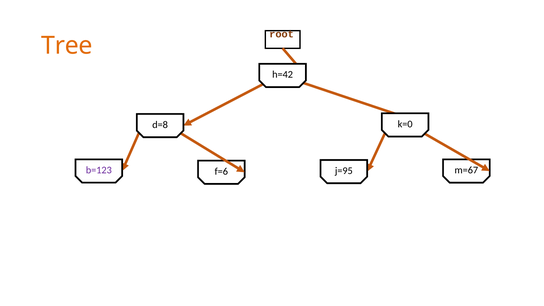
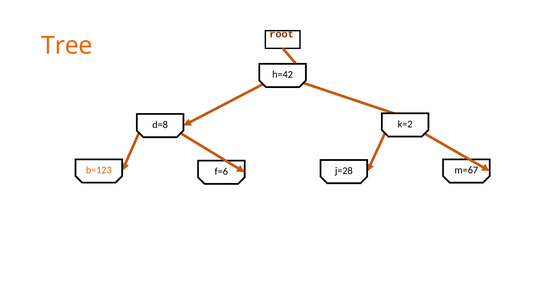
k=0: k=0 -> k=2
b=123 colour: purple -> orange
j=95: j=95 -> j=28
